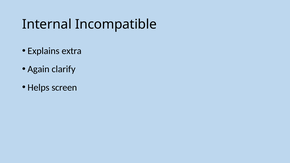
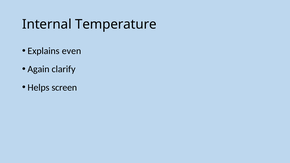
Incompatible: Incompatible -> Temperature
extra: extra -> even
